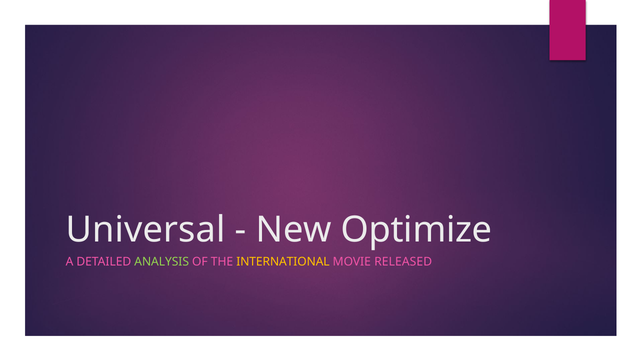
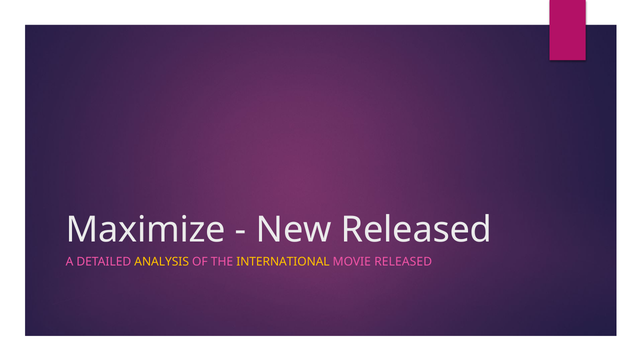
Universal: Universal -> Maximize
New Optimize: Optimize -> Released
ANALYSIS colour: light green -> yellow
